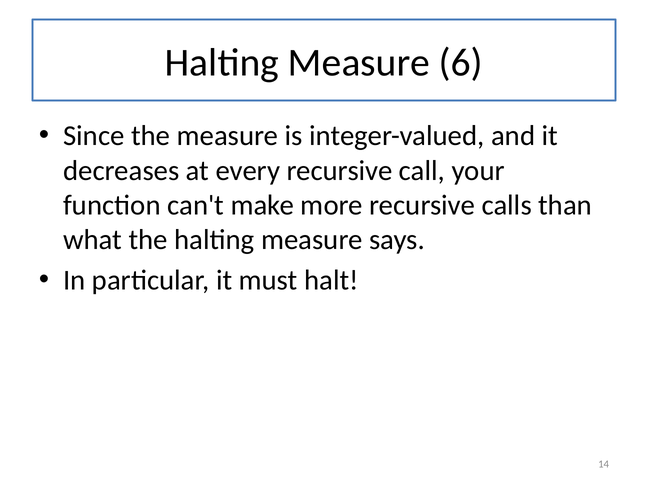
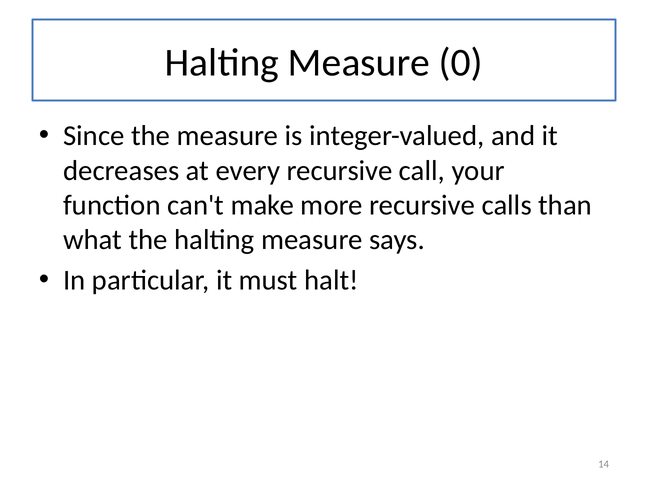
6: 6 -> 0
